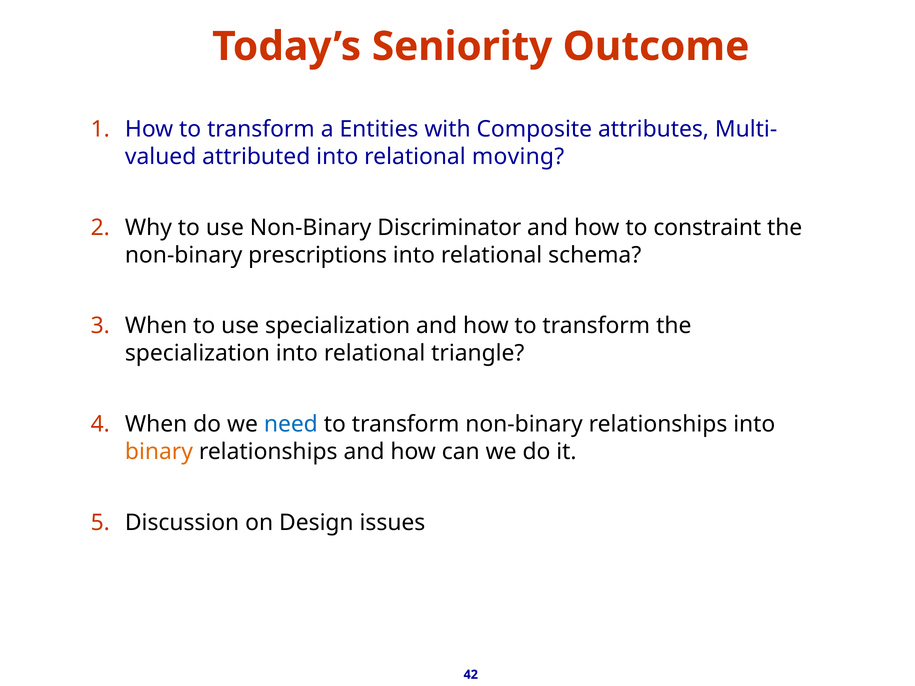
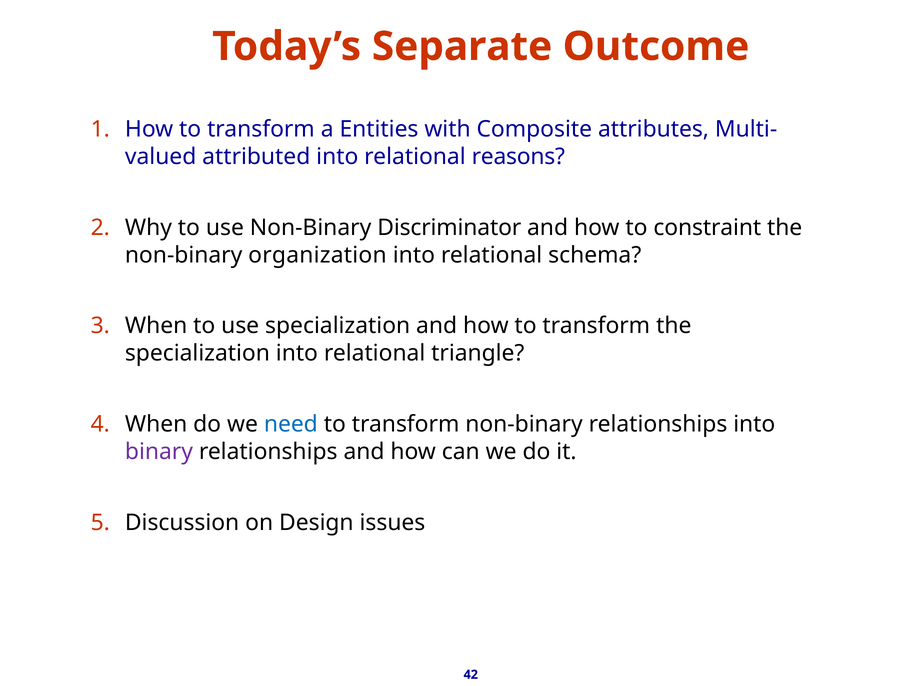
Seniority: Seniority -> Separate
moving: moving -> reasons
prescriptions: prescriptions -> organization
binary colour: orange -> purple
